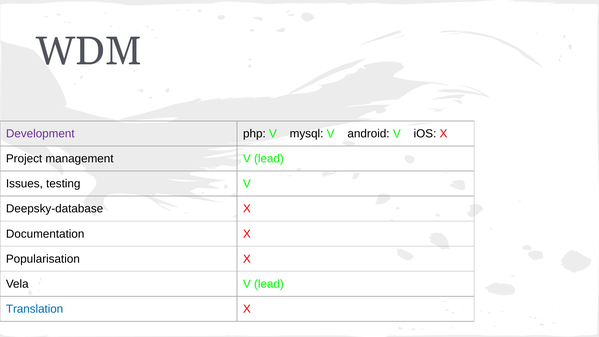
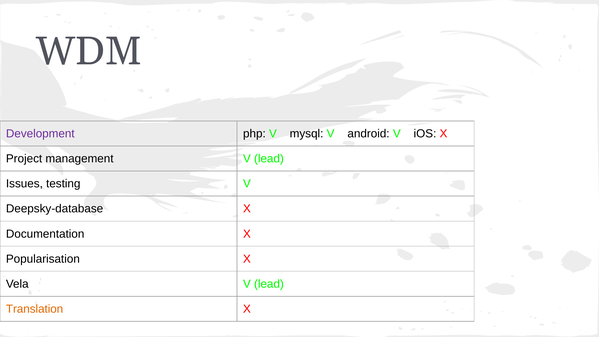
Translation colour: blue -> orange
